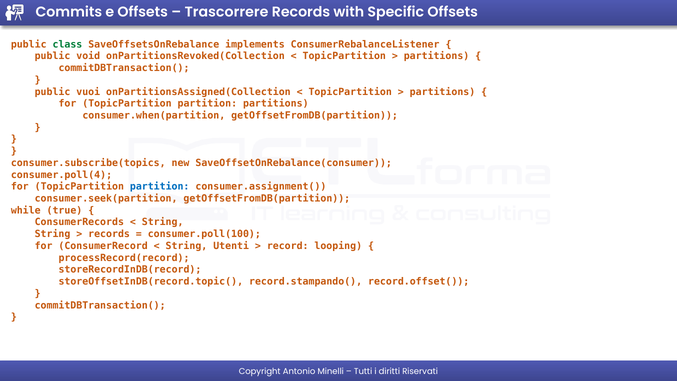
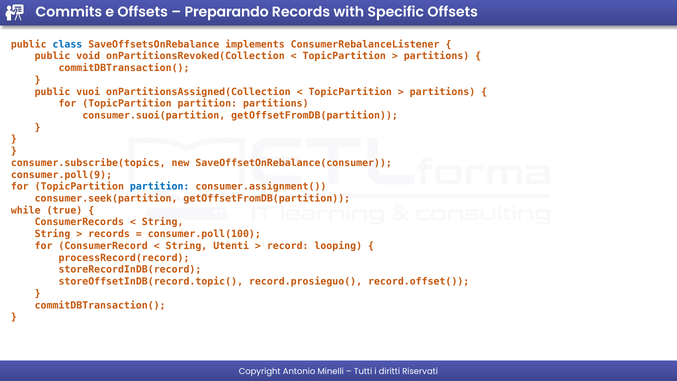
Trascorrere: Trascorrere -> Preparando
class colour: green -> blue
consumer.when(partition: consumer.when(partition -> consumer.suoi(partition
consumer.poll(4: consumer.poll(4 -> consumer.poll(9
record.stampando(: record.stampando( -> record.prosieguo(
